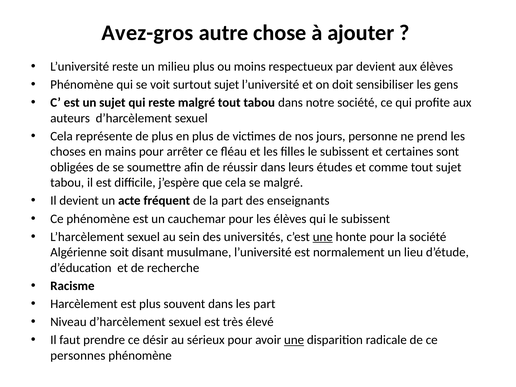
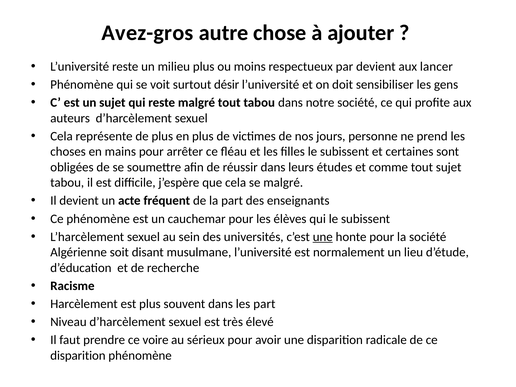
aux élèves: élèves -> lancer
surtout sujet: sujet -> désir
désir: désir -> voire
une at (294, 340) underline: present -> none
personnes at (78, 356): personnes -> disparition
